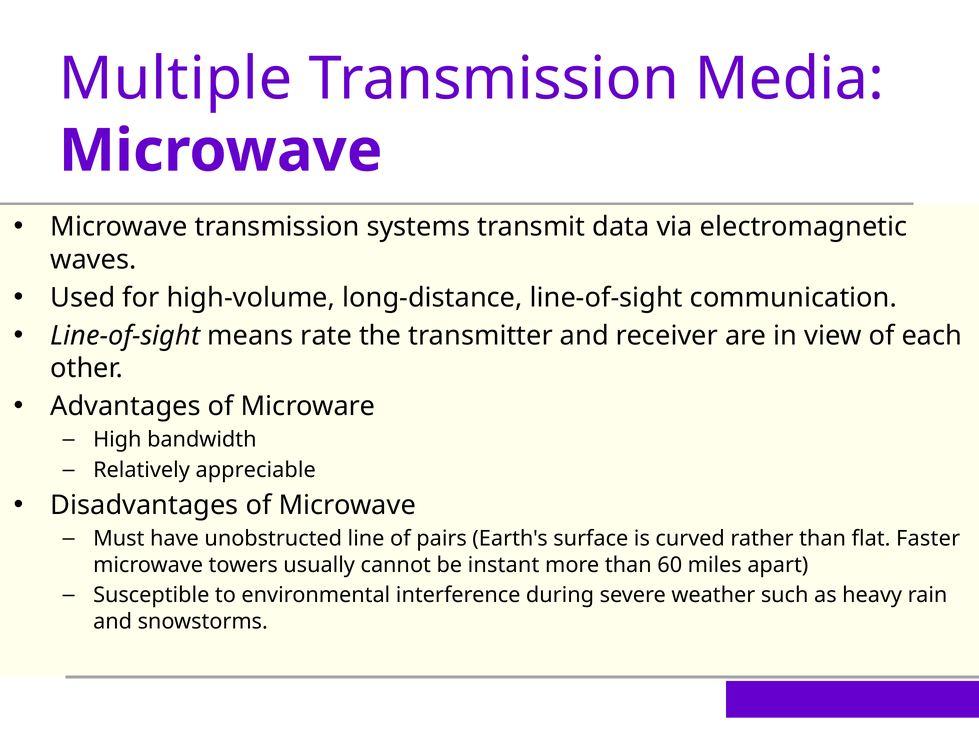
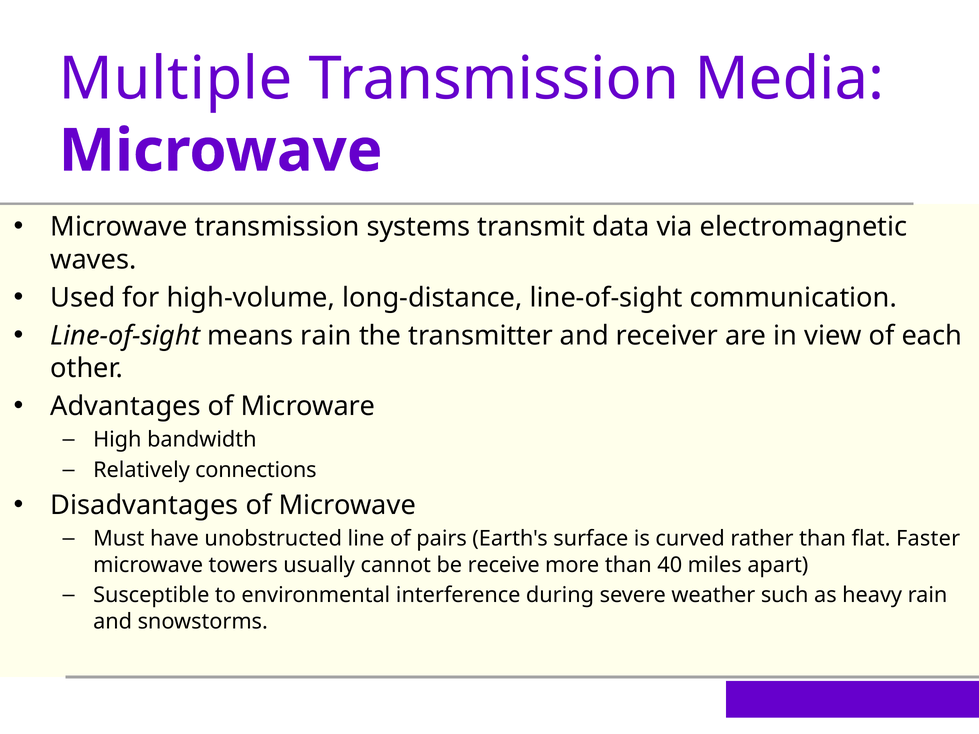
means rate: rate -> rain
appreciable: appreciable -> connections
instant: instant -> receive
60: 60 -> 40
